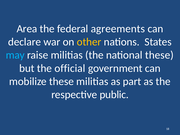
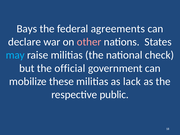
Area: Area -> Bays
other colour: yellow -> pink
national these: these -> check
part: part -> lack
